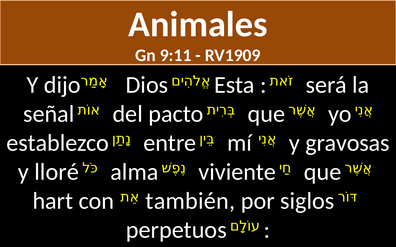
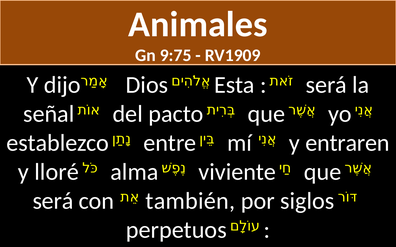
9:11: 9:11 -> 9:75
gravosas: gravosas -> entraren
hart at (53, 201): hart -> será
